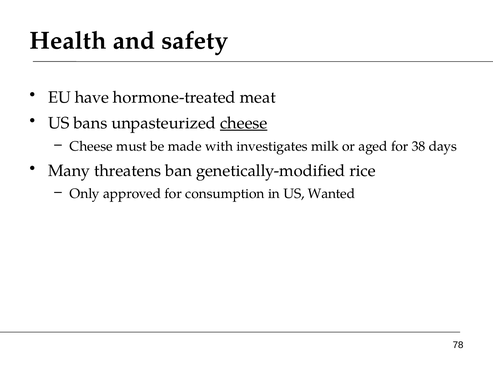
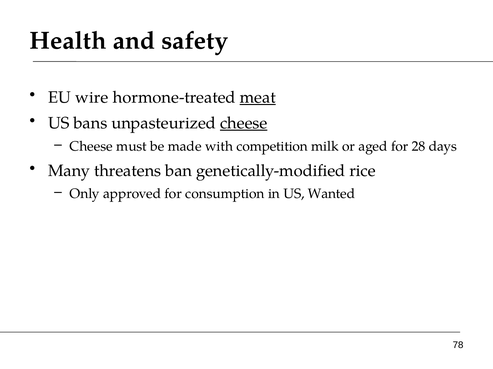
have: have -> wire
meat underline: none -> present
investigates: investigates -> competition
38: 38 -> 28
